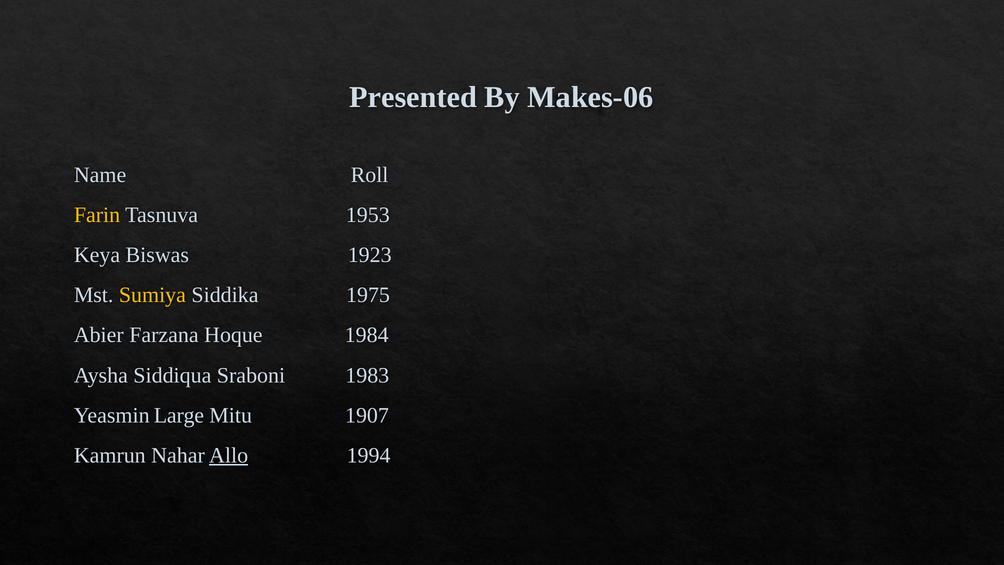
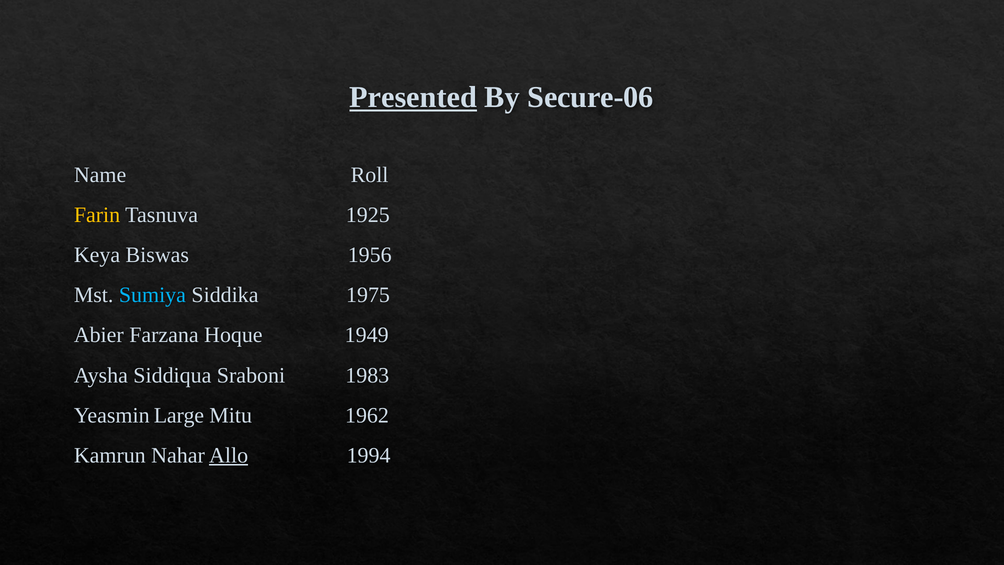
Presented underline: none -> present
Makes-06: Makes-06 -> Secure-06
1953: 1953 -> 1925
1923: 1923 -> 1956
Sumiya colour: yellow -> light blue
1984: 1984 -> 1949
1907: 1907 -> 1962
